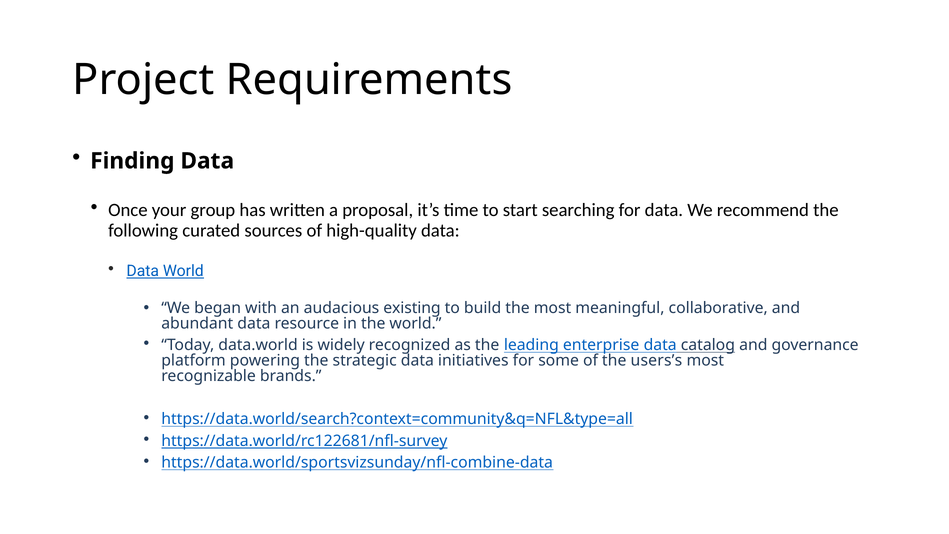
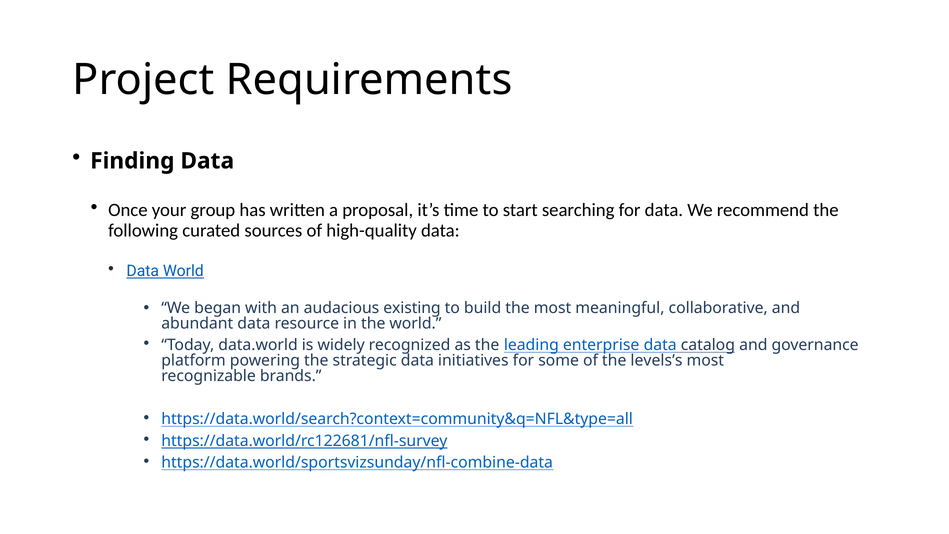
users’s: users’s -> levels’s
